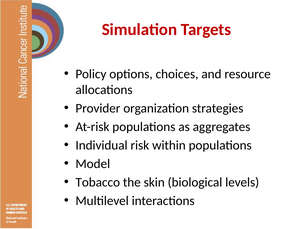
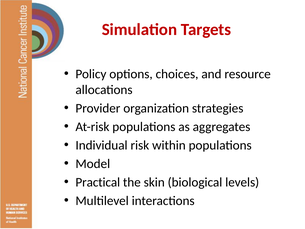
Tobacco: Tobacco -> Practical
